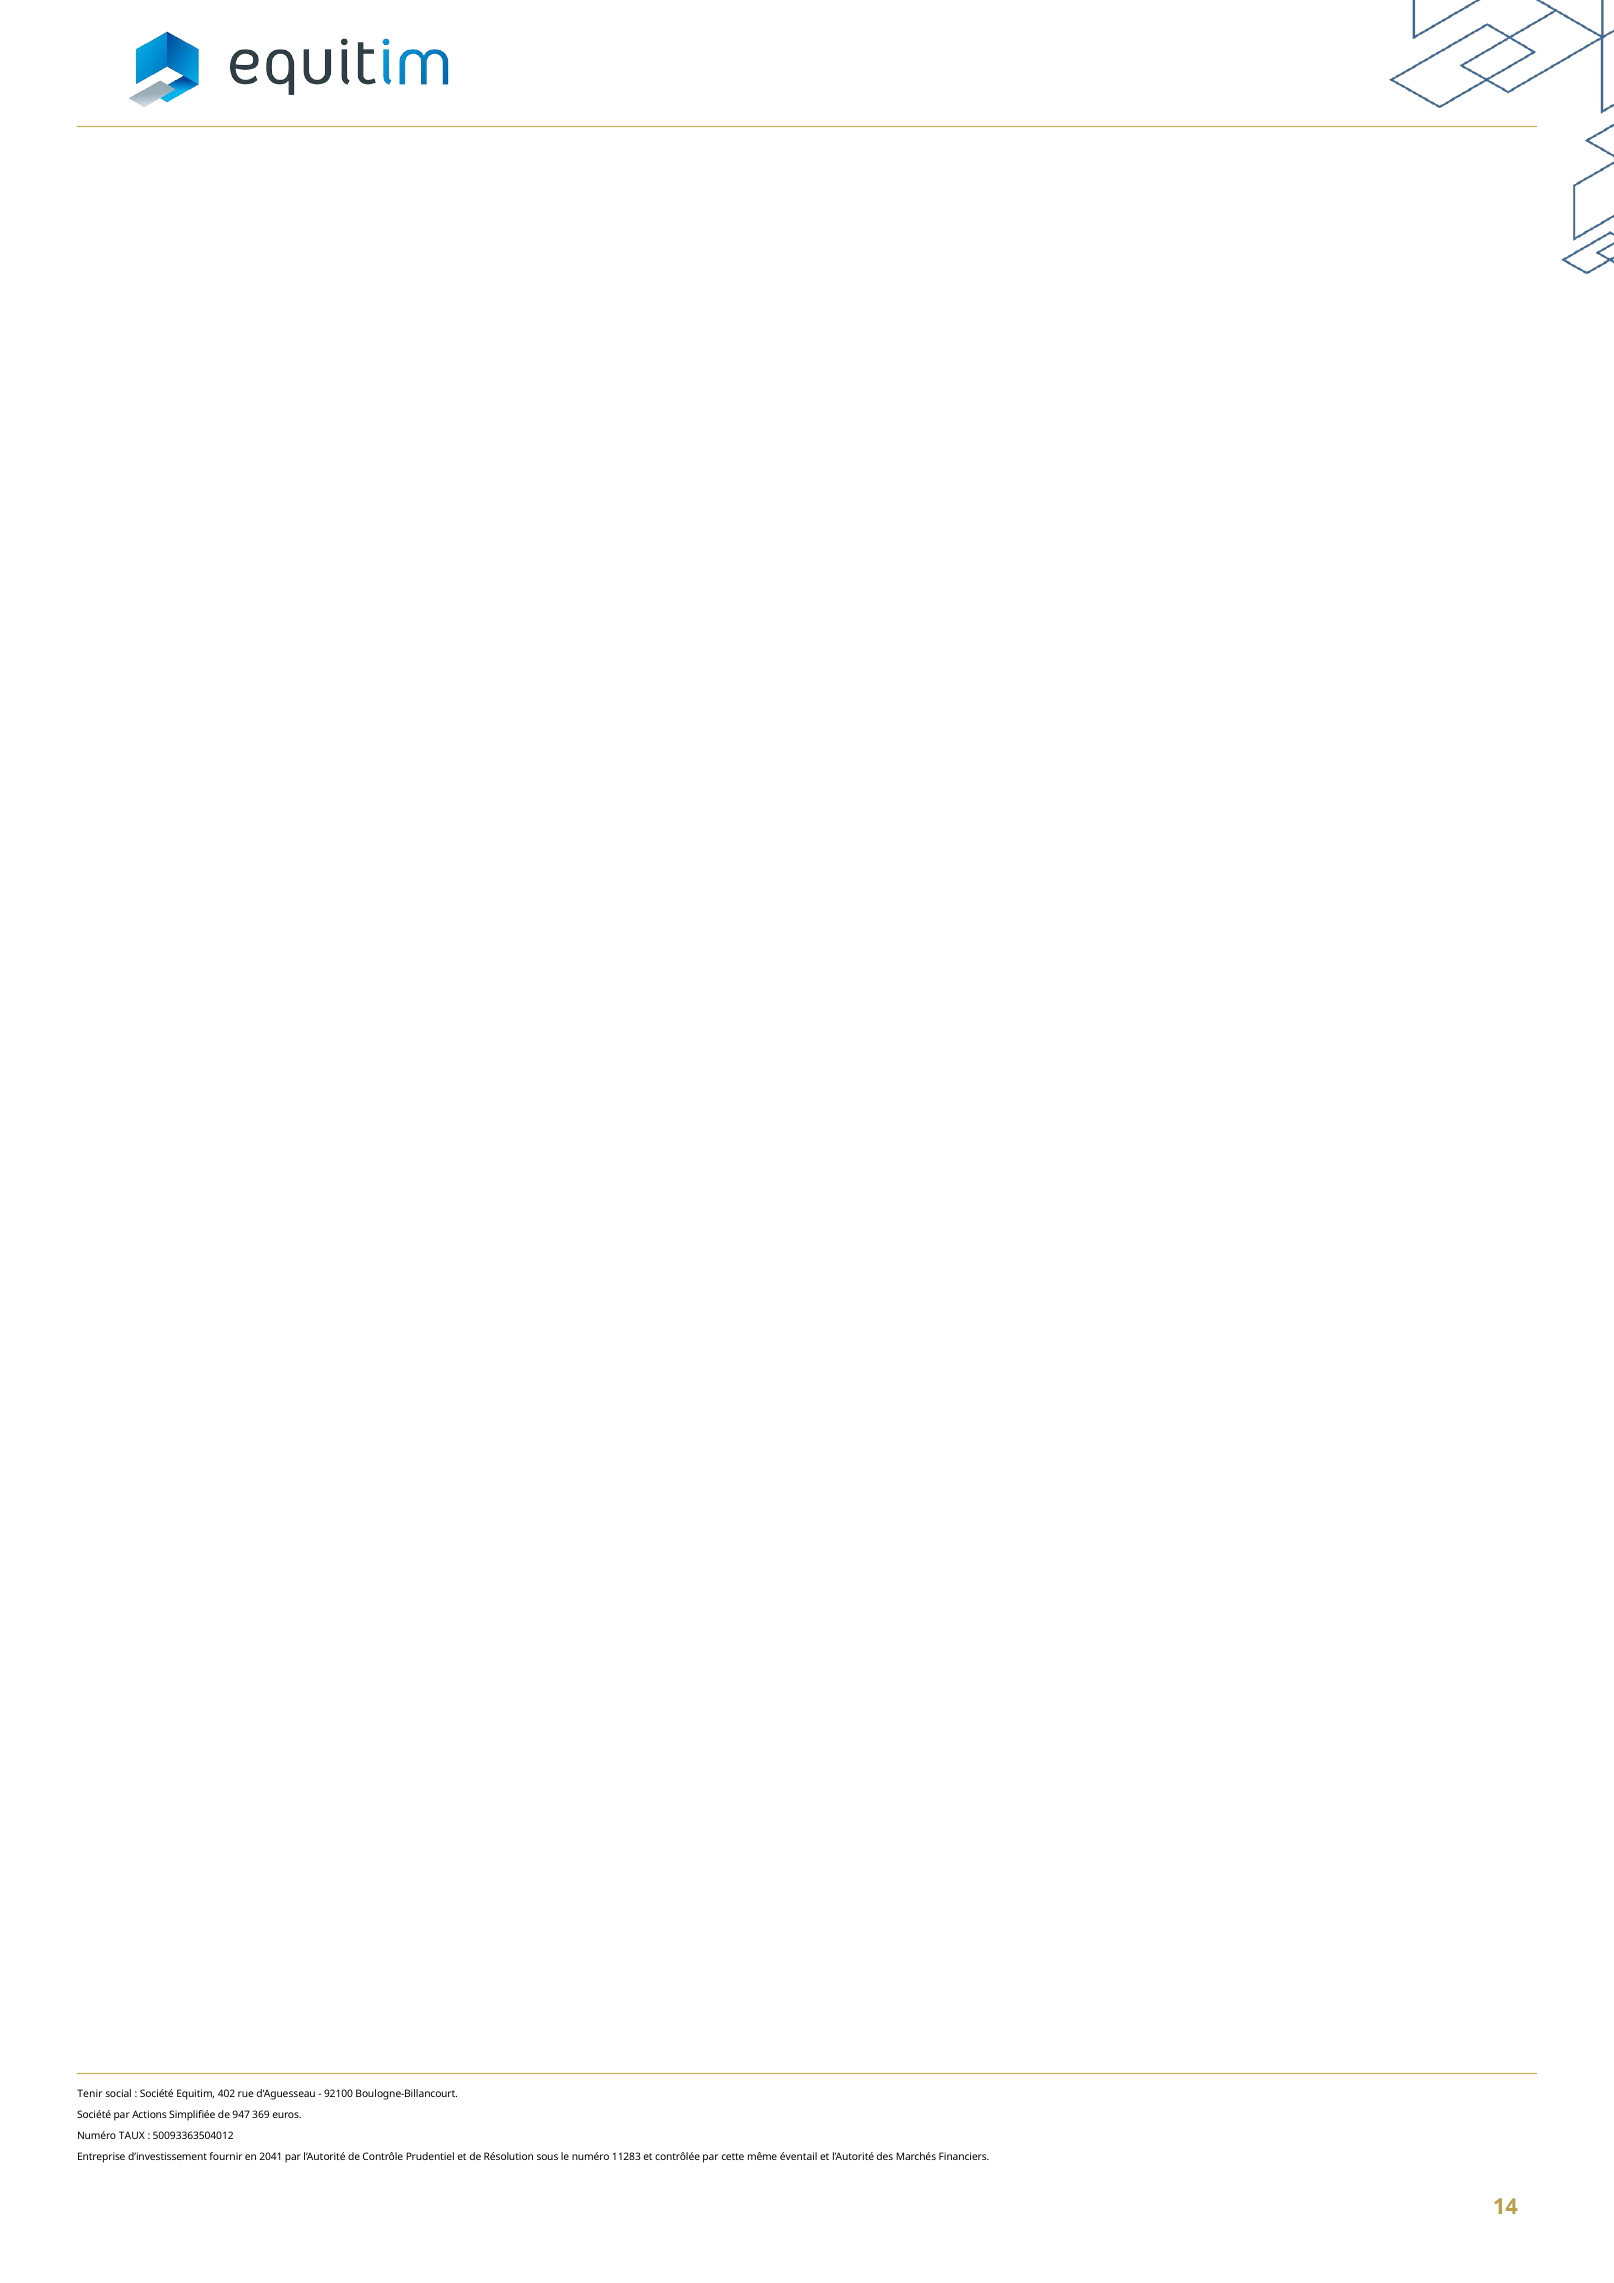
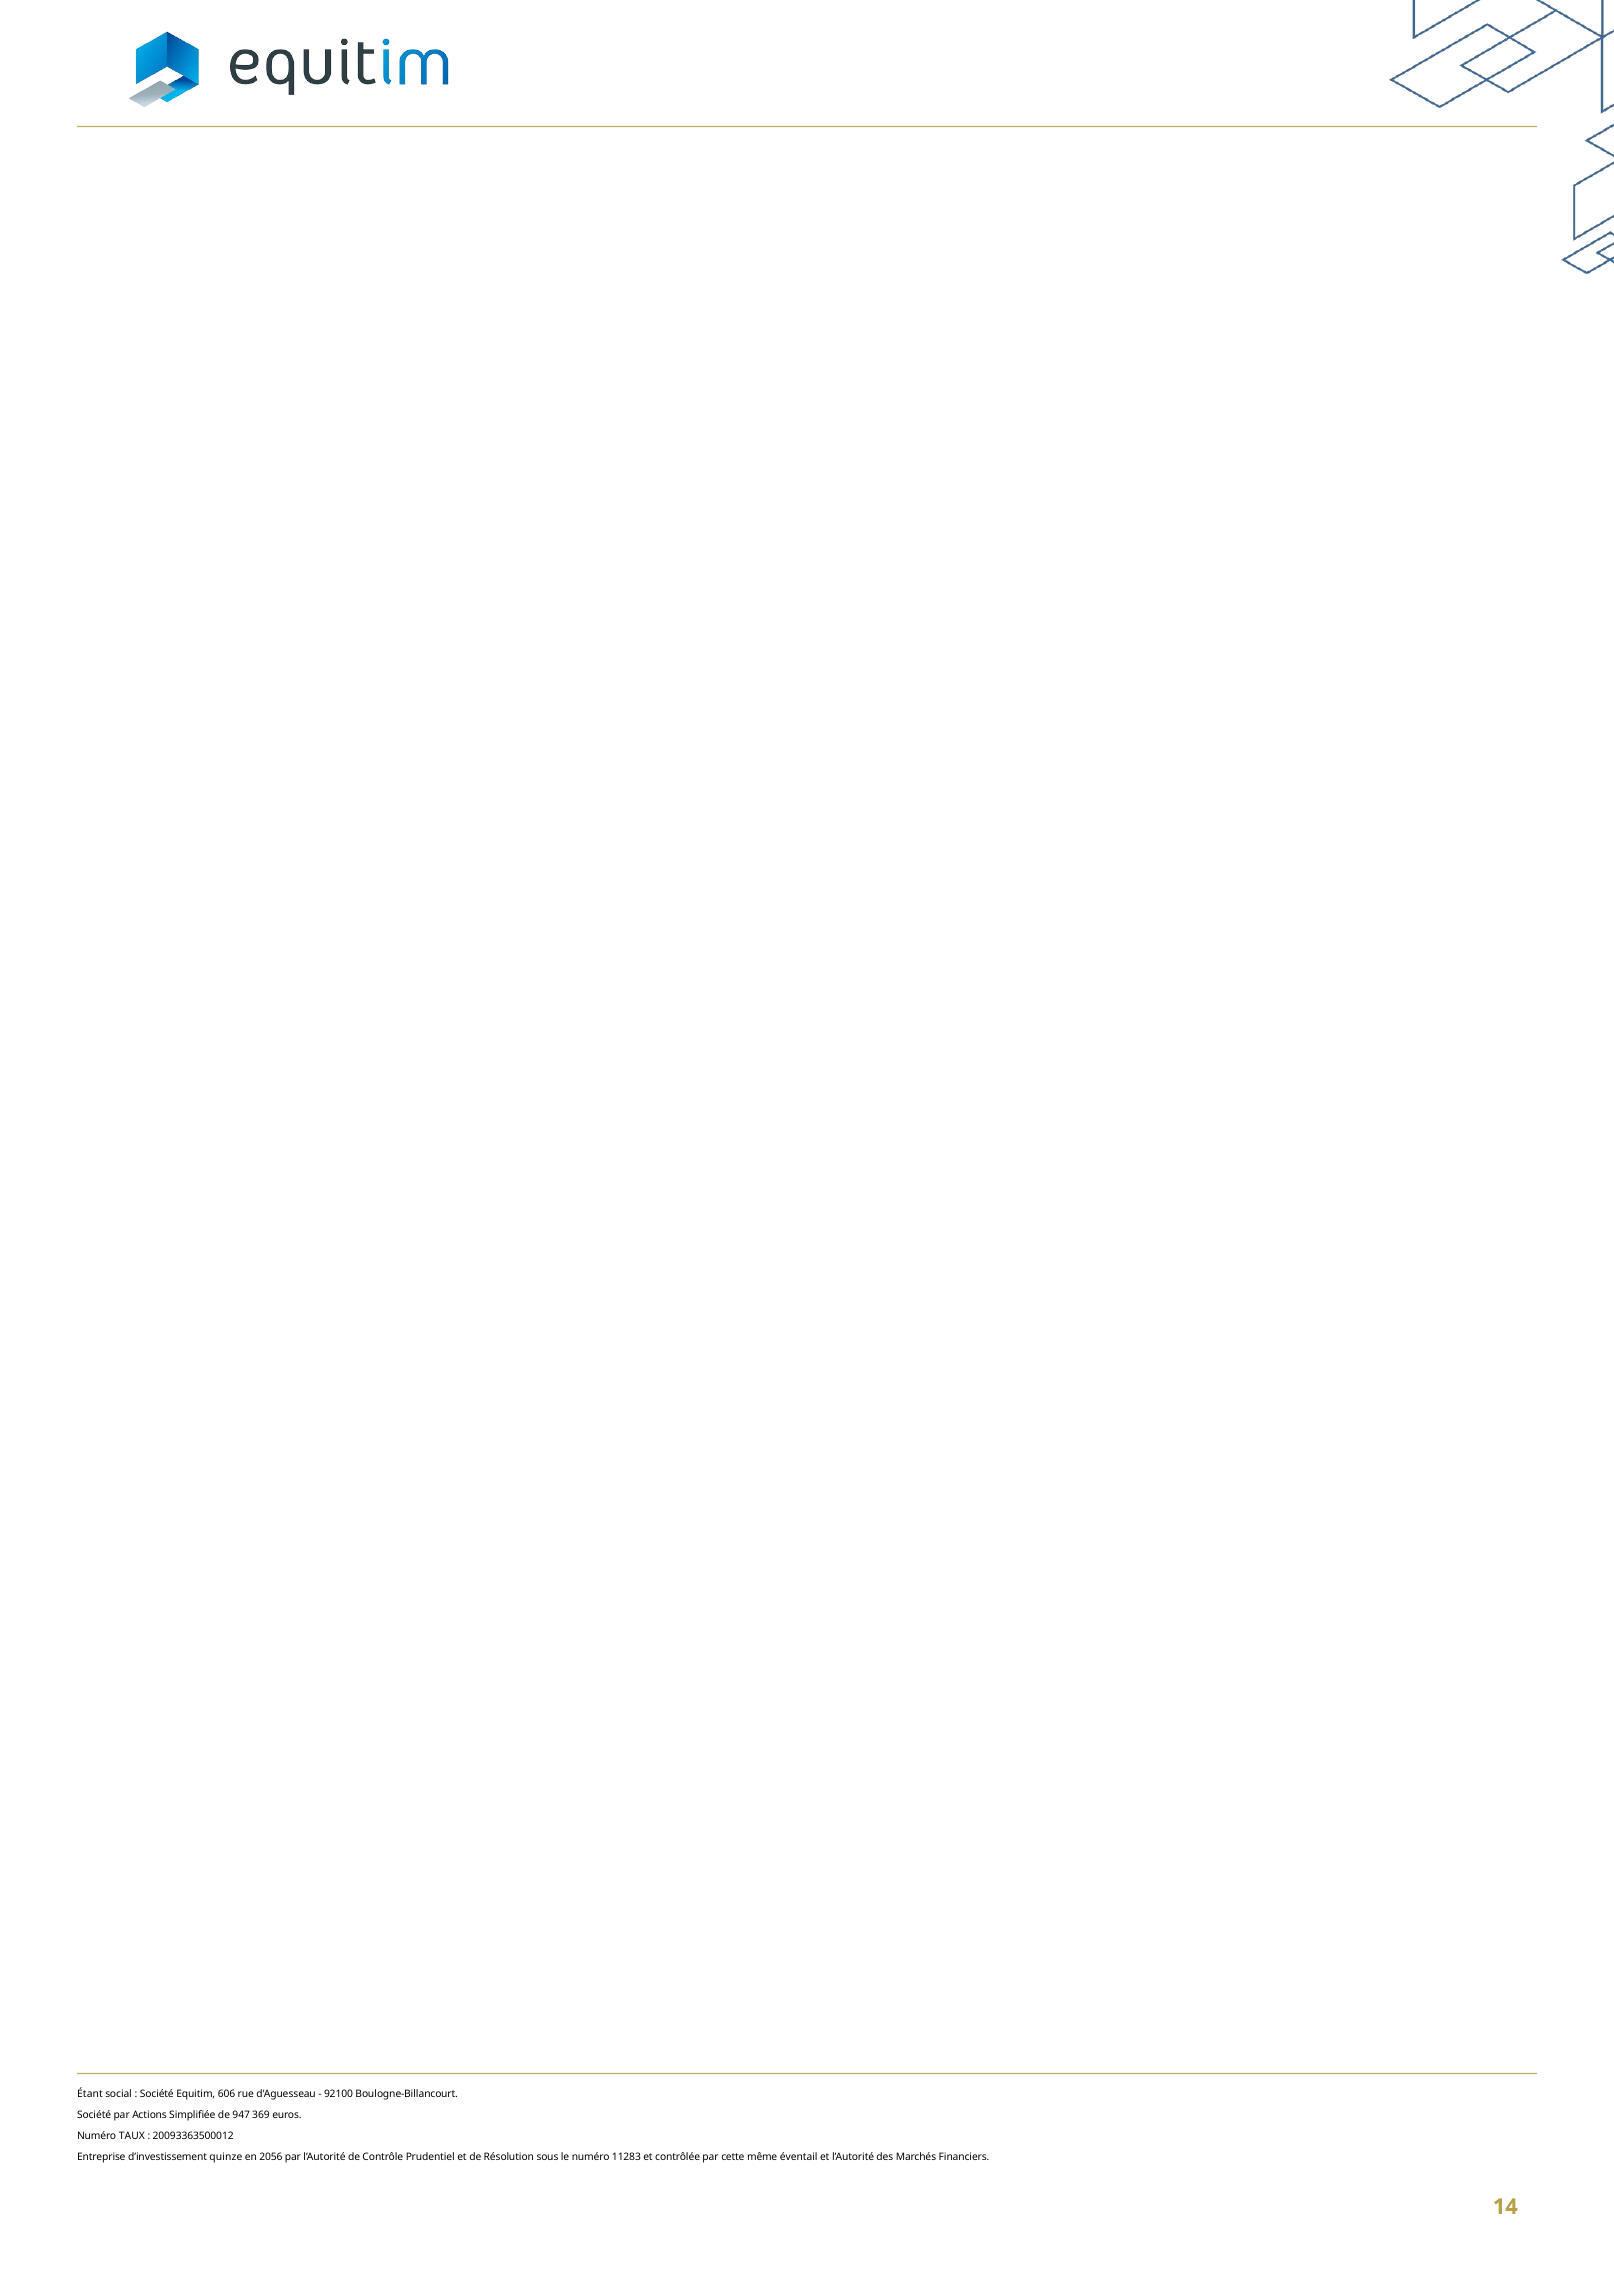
Tenir: Tenir -> Étant
402: 402 -> 606
50093363504012: 50093363504012 -> 20093363500012
fournir: fournir -> quinze
2041: 2041 -> 2056
